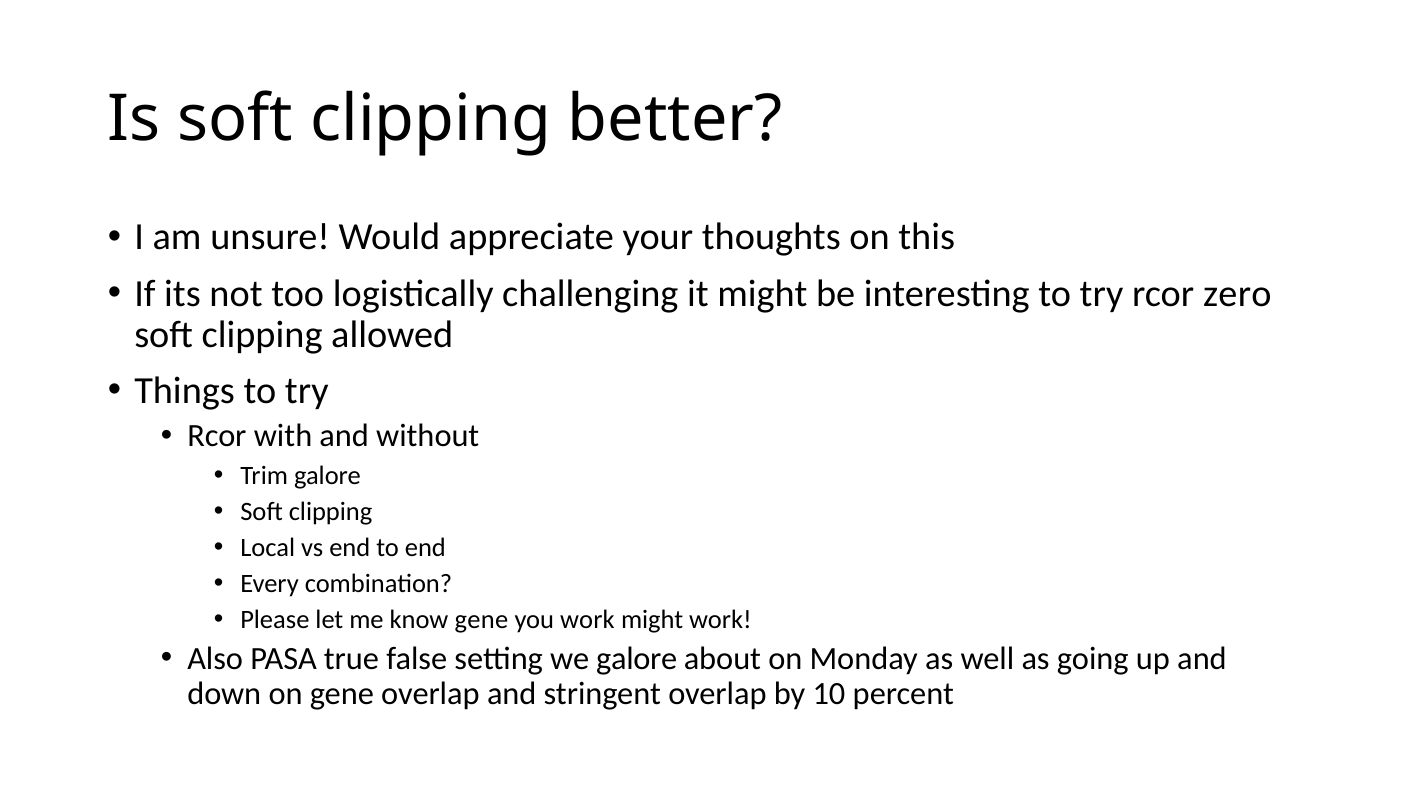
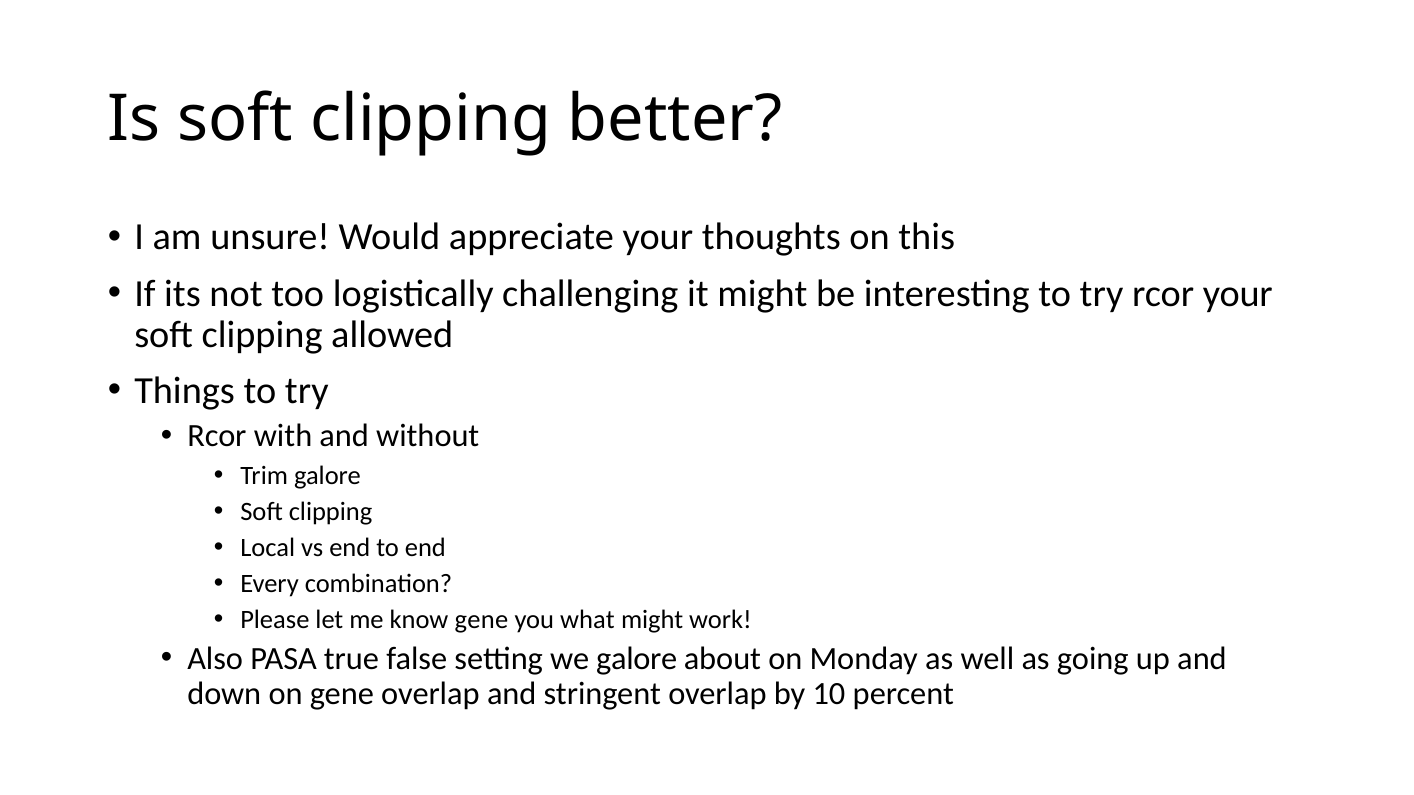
rcor zero: zero -> your
you work: work -> what
